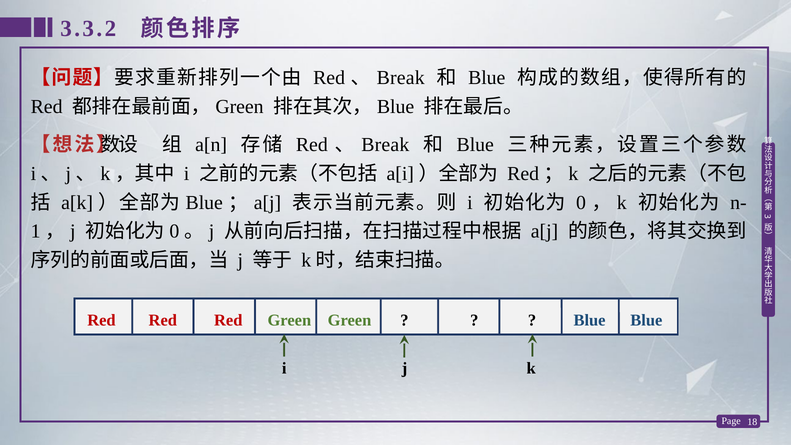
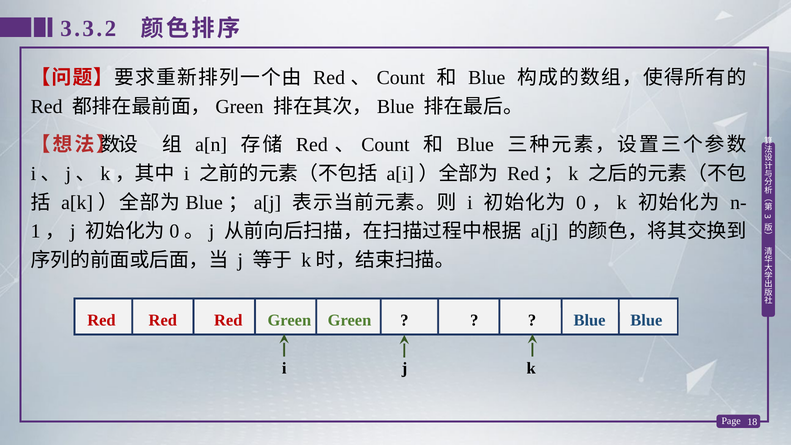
Break at (401, 78): Break -> Count
Break at (385, 145): Break -> Count
